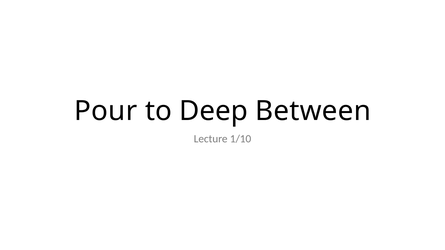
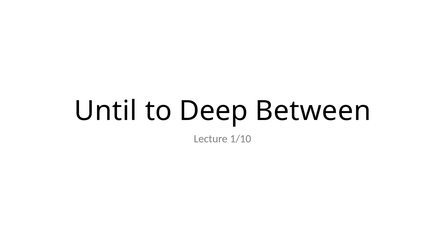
Pour: Pour -> Until
